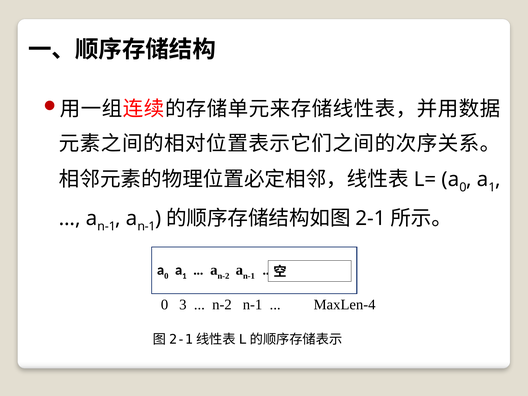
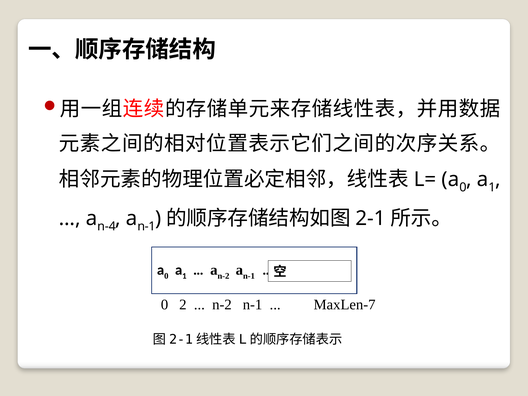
n-1 at (107, 226): n-1 -> n-4
3: 3 -> 2
MaxLen-4: MaxLen-4 -> MaxLen-7
